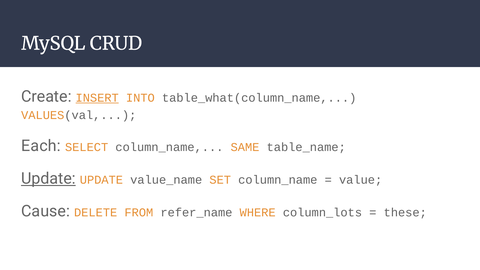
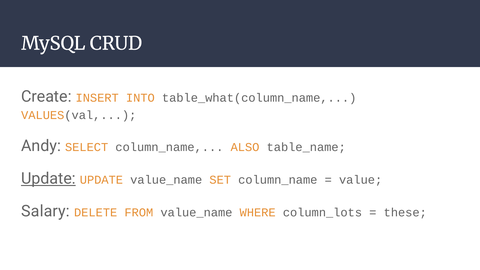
INSERT underline: present -> none
Each: Each -> Andy
SAME: SAME -> ALSO
Cause: Cause -> Salary
FROM refer_name: refer_name -> value_name
